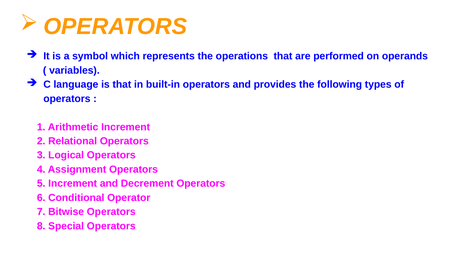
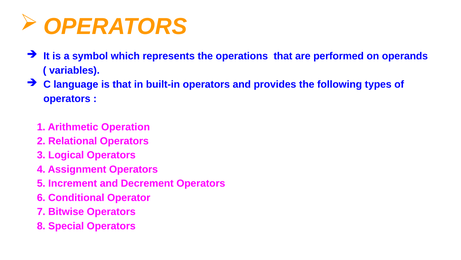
Arithmetic Increment: Increment -> Operation
